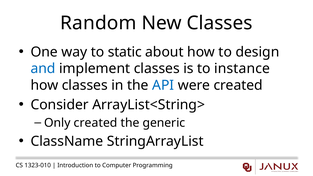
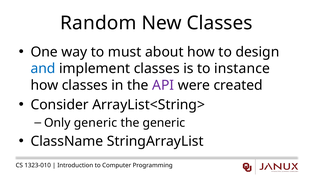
static: static -> must
API colour: blue -> purple
Only created: created -> generic
